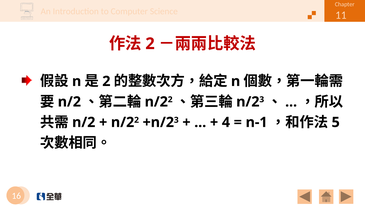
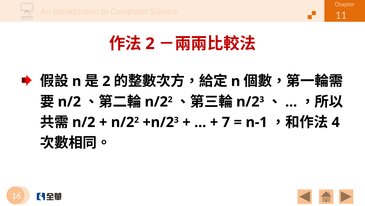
4: 4 -> 7
5: 5 -> 4
